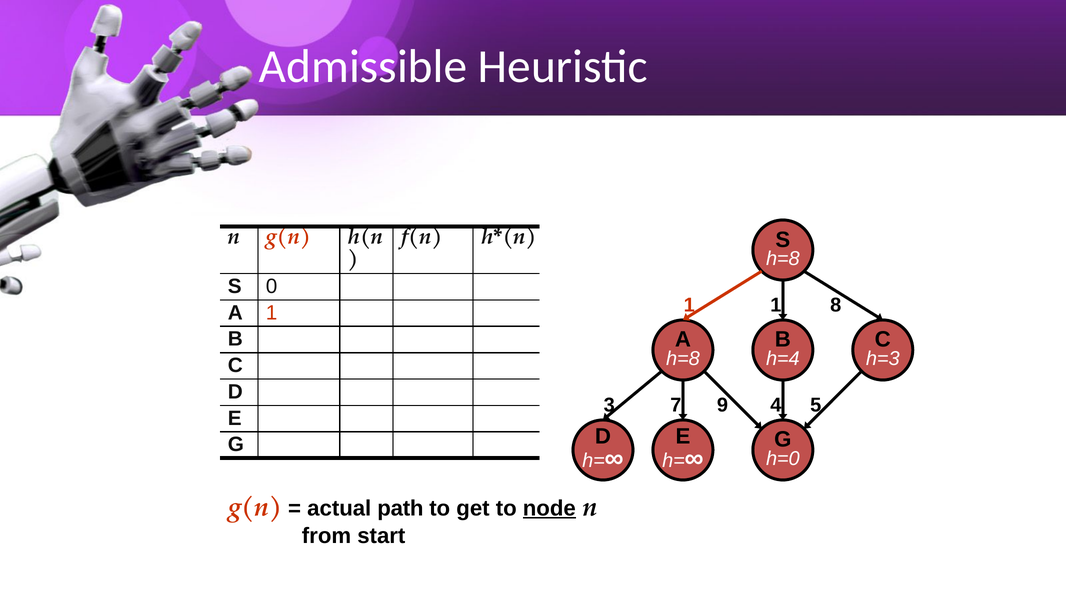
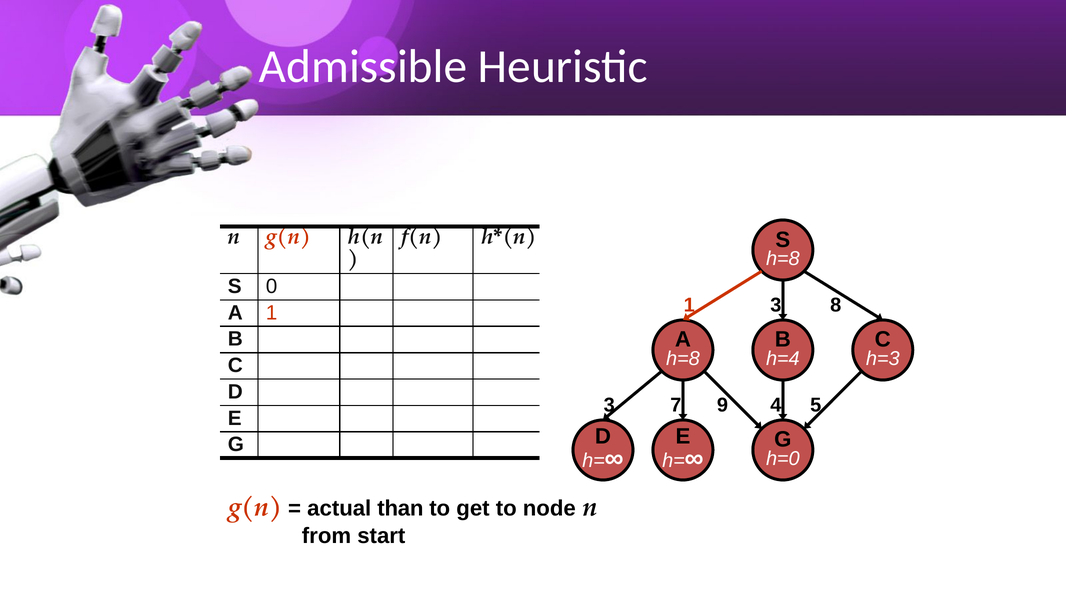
1 1: 1 -> 3
path: path -> than
node underline: present -> none
